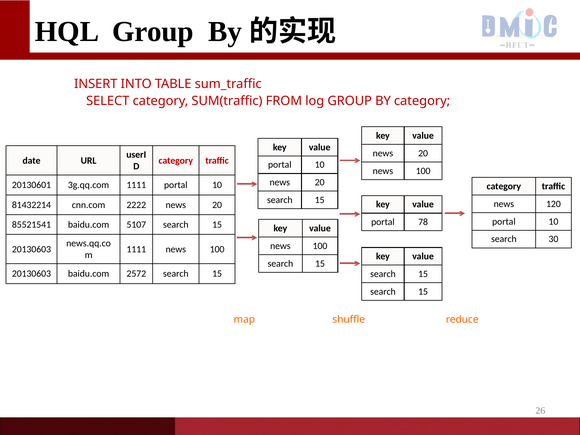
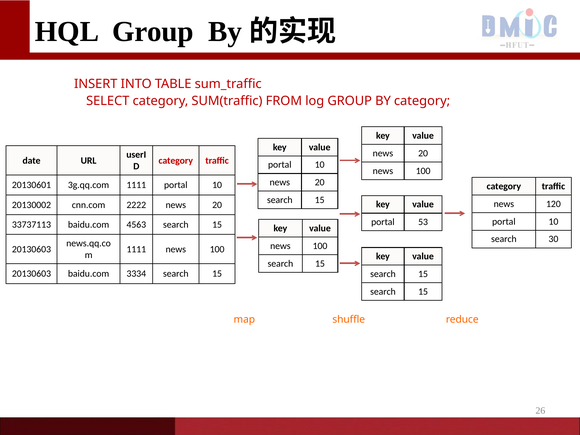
81432214: 81432214 -> 20130002
78: 78 -> 53
85521541: 85521541 -> 33737113
5107: 5107 -> 4563
2572: 2572 -> 3334
